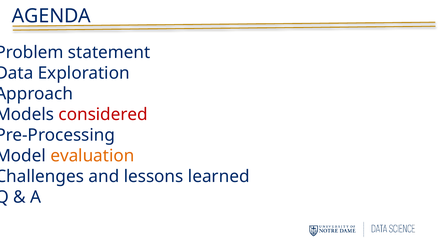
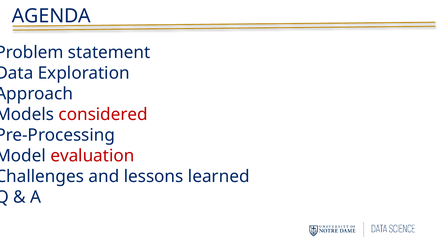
evaluation colour: orange -> red
